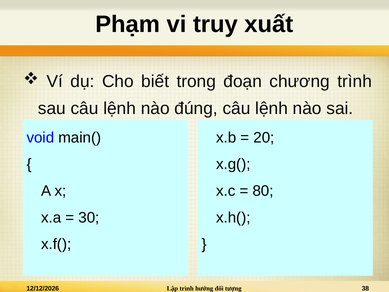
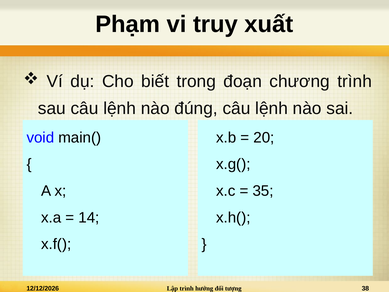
80: 80 -> 35
30: 30 -> 14
